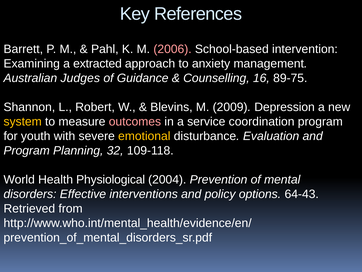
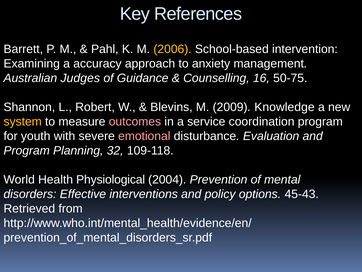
2006 colour: pink -> yellow
extracted: extracted -> accuracy
89-75: 89-75 -> 50-75
Depression: Depression -> Knowledge
emotional colour: yellow -> pink
64-43: 64-43 -> 45-43
